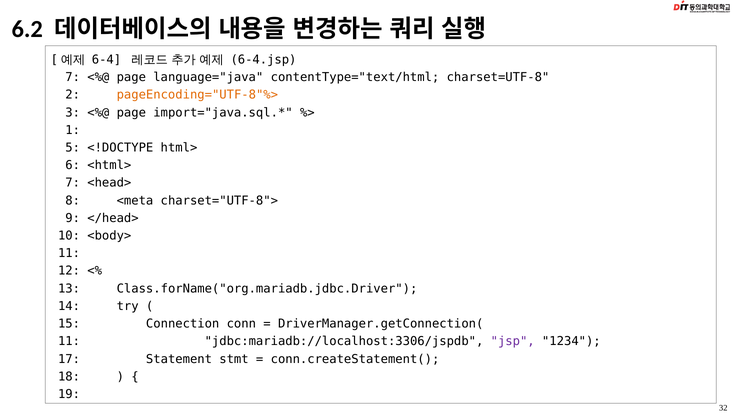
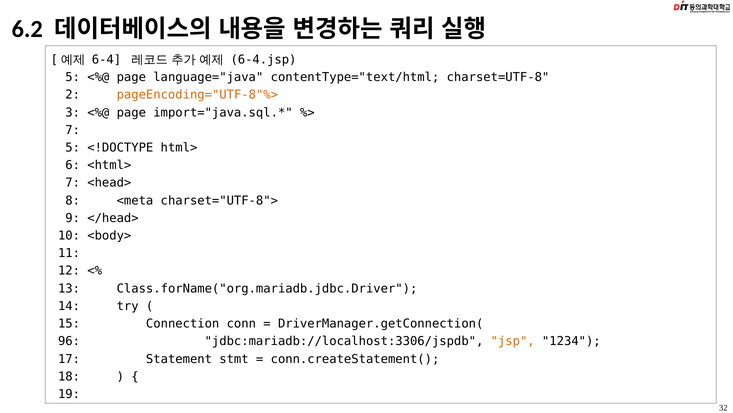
7 at (73, 77): 7 -> 5
1 at (73, 130): 1 -> 7
11 at (69, 341): 11 -> 96
jsp colour: purple -> orange
